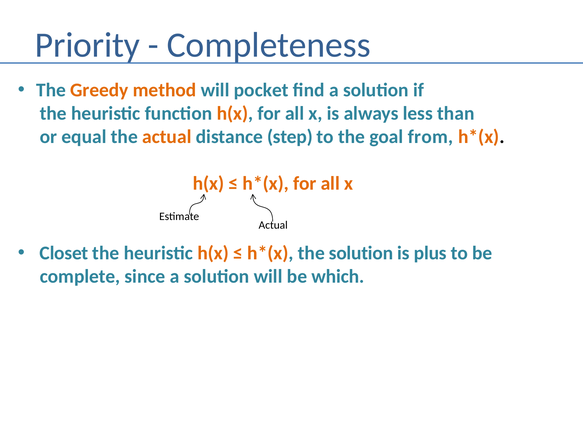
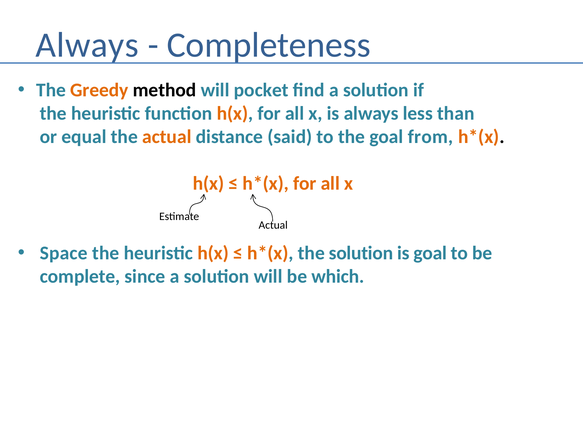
Priority at (87, 45): Priority -> Always
method colour: orange -> black
step: step -> said
Closet: Closet -> Space
is plus: plus -> goal
